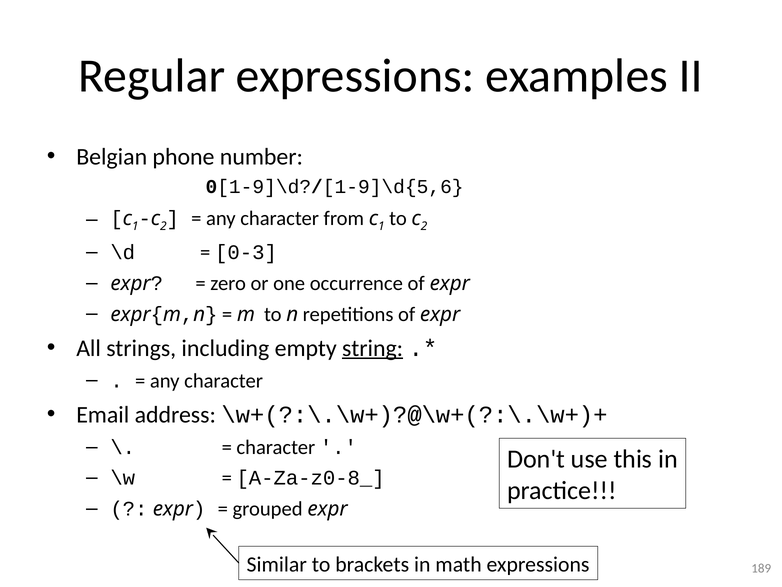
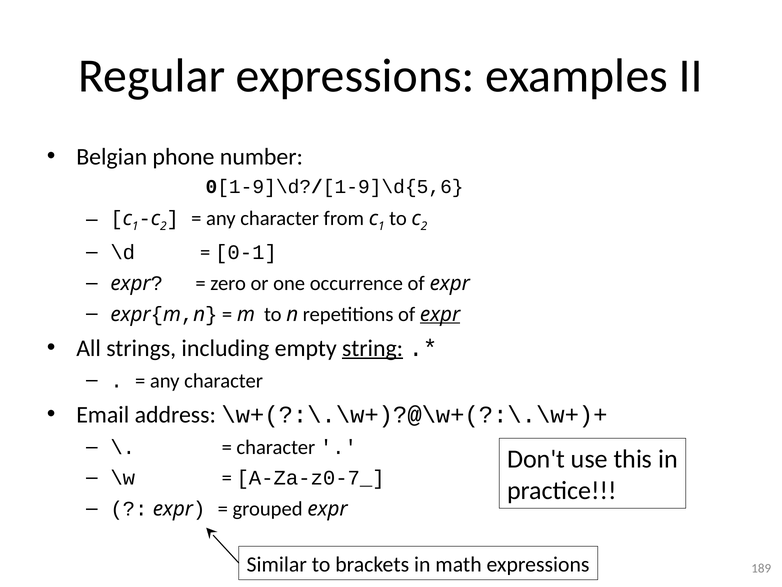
0-3: 0-3 -> 0-1
expr at (440, 314) underline: none -> present
A-Za-z0-8_: A-Za-z0-8_ -> A-Za-z0-7_
